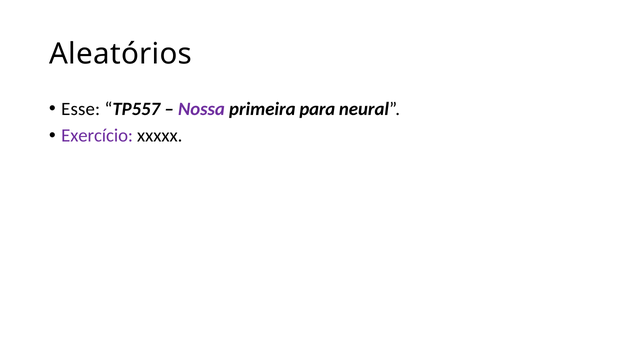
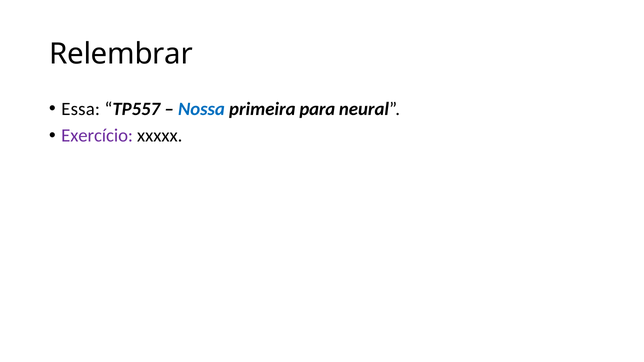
Aleatórios: Aleatórios -> Relembrar
Esse: Esse -> Essa
Nossa colour: purple -> blue
